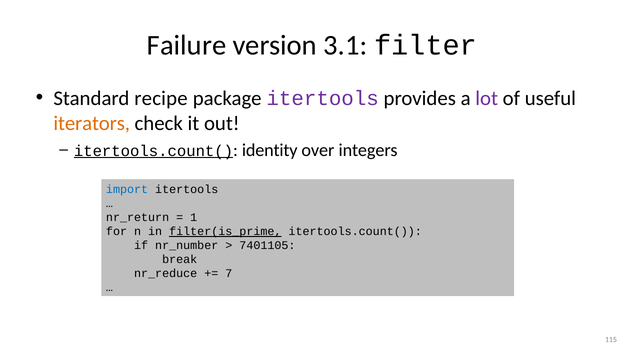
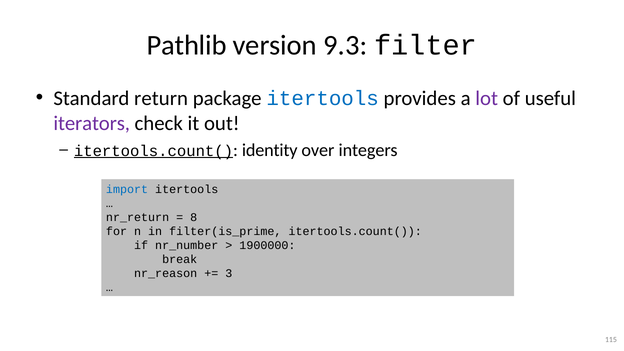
Failure: Failure -> Pathlib
3.1: 3.1 -> 9.3
recipe: recipe -> return
itertools at (323, 98) colour: purple -> blue
iterators colour: orange -> purple
1: 1 -> 8
filter(is_prime underline: present -> none
7401105: 7401105 -> 1900000
nr_reduce: nr_reduce -> nr_reason
7: 7 -> 3
